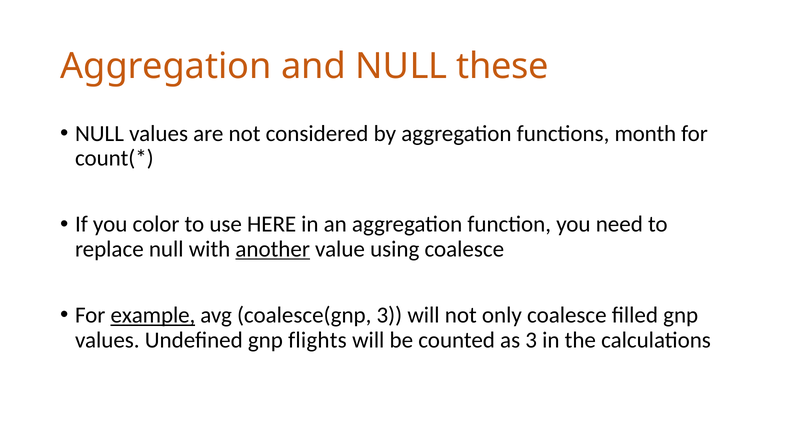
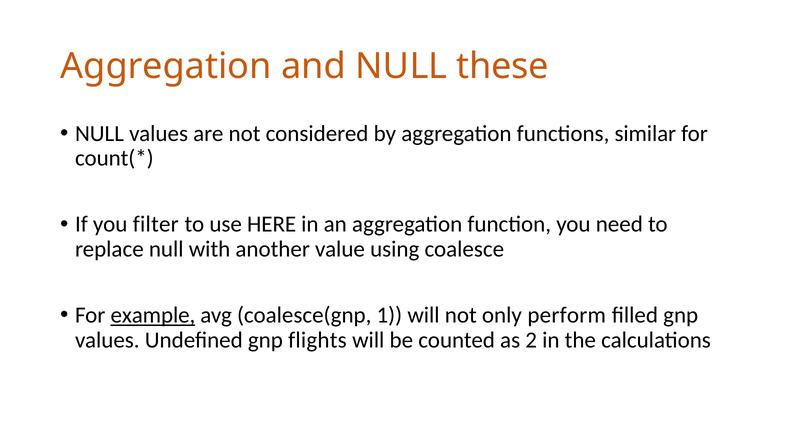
month: month -> similar
color: color -> filter
another underline: present -> none
coalesce(gnp 3: 3 -> 1
only coalesce: coalesce -> perform
as 3: 3 -> 2
